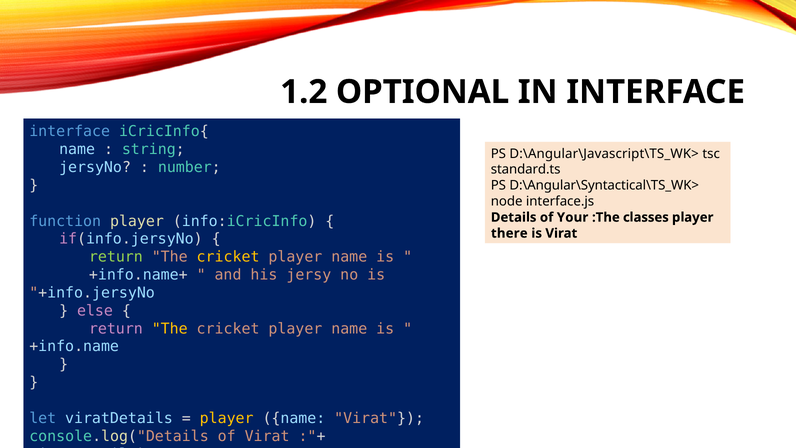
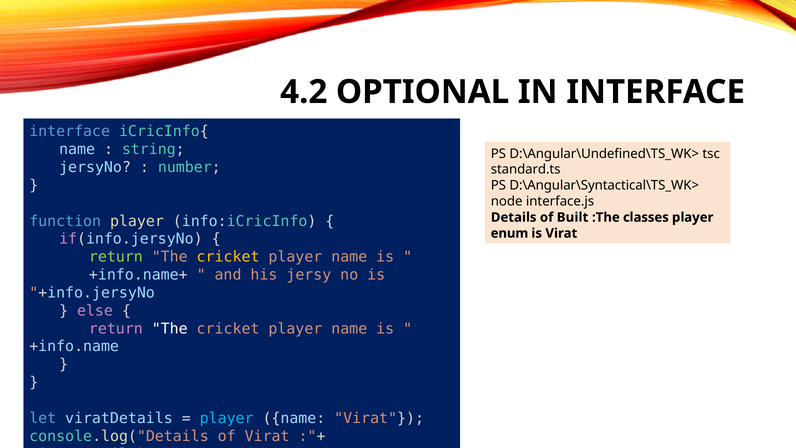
1.2: 1.2 -> 4.2
D:\Angular\Javascript\TS_WK>: D:\Angular\Javascript\TS_WK> -> D:\Angular\Undefined\TS_WK>
Your: Your -> Built
there: there -> enum
The at (170, 328) colour: yellow -> white
player at (227, 418) colour: yellow -> light blue
